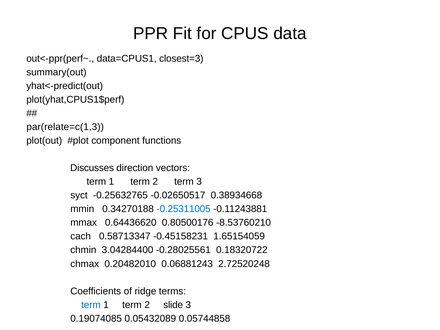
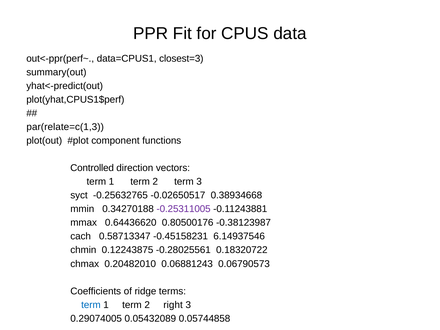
Discusses: Discusses -> Controlled
-0.25311005 colour: blue -> purple
-8.53760210: -8.53760210 -> -0.38123987
1.65154059: 1.65154059 -> 6.14937546
3.04284400: 3.04284400 -> 0.12243875
2.72520248: 2.72520248 -> 0.06790573
slide: slide -> right
0.19074085: 0.19074085 -> 0.29074005
